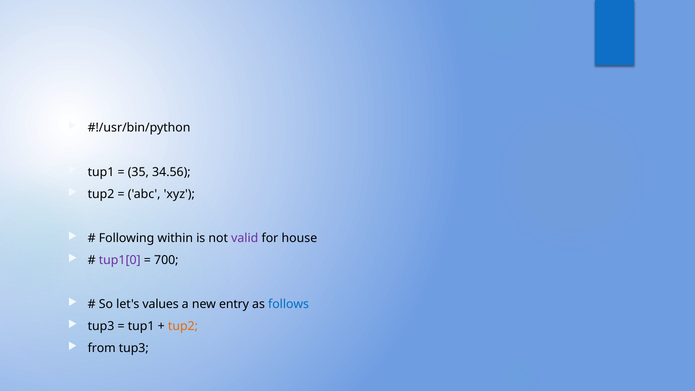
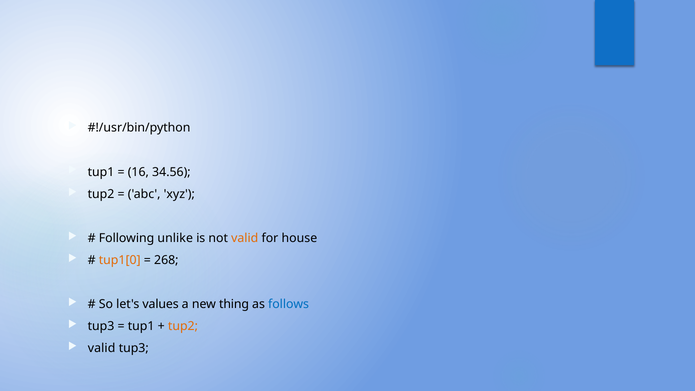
35: 35 -> 16
within: within -> unlike
valid at (245, 238) colour: purple -> orange
tup1[0 colour: purple -> orange
700: 700 -> 268
entry: entry -> thing
from at (102, 348): from -> valid
